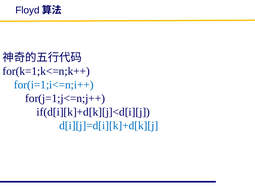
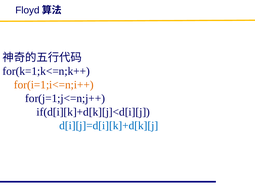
for(i=1;i<=n;i++ colour: blue -> orange
